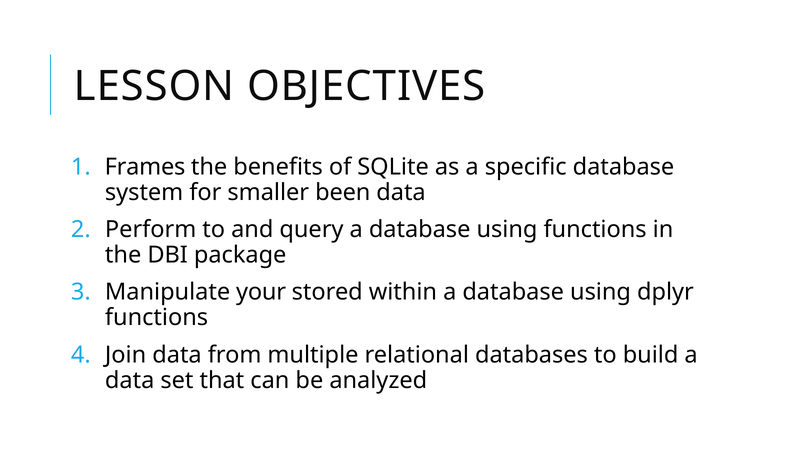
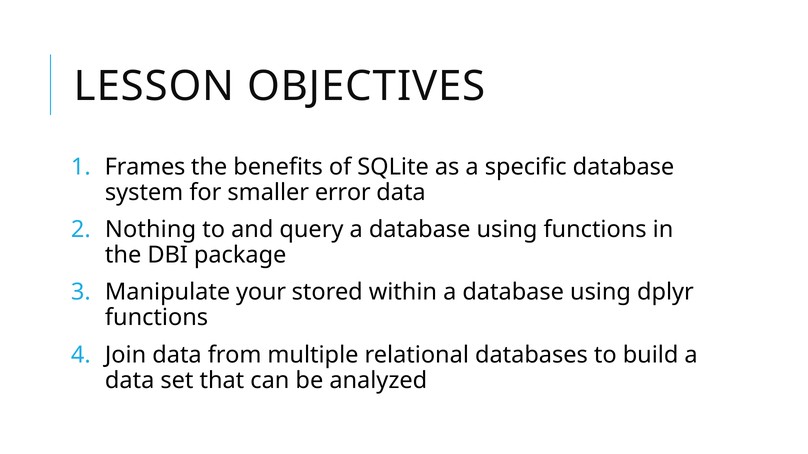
been: been -> error
Perform: Perform -> Nothing
